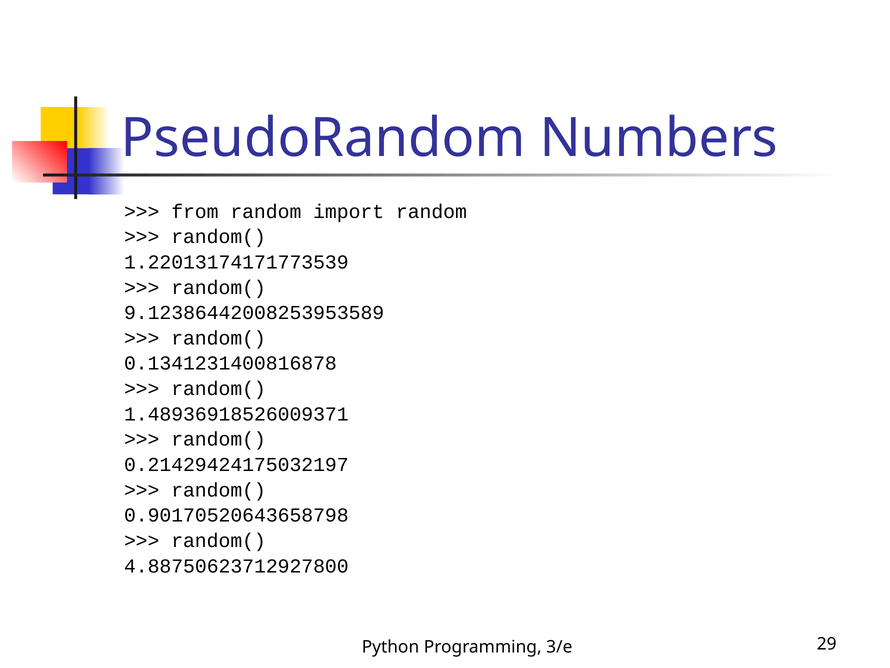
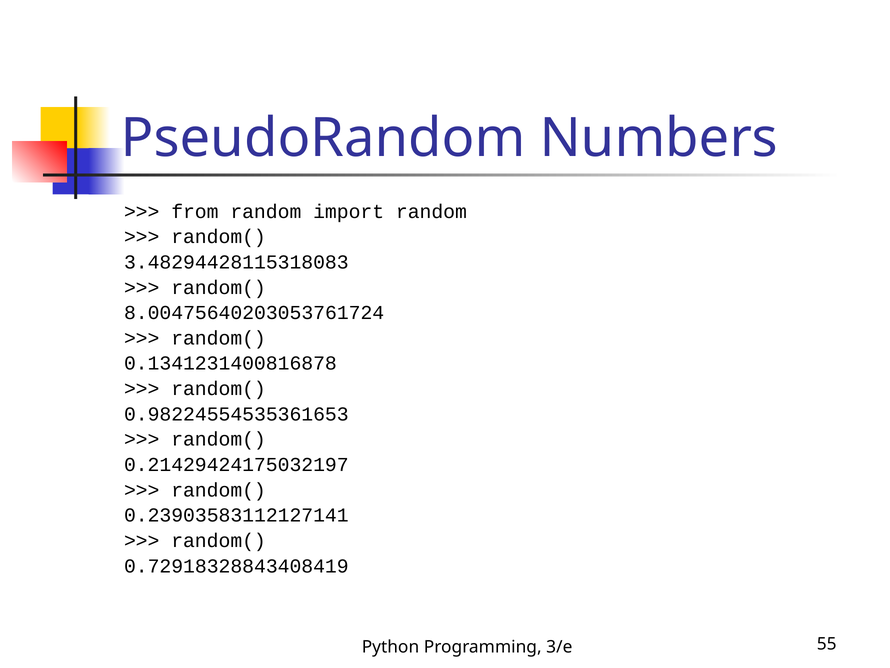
1.22013174171773539: 1.22013174171773539 -> 3.48294428115318083
9.12386442008253953589: 9.12386442008253953589 -> 8.00475640203053761724
1.48936918526009371: 1.48936918526009371 -> 0.98224554535361653
0.90170520643658798: 0.90170520643658798 -> 0.23903583112127141
4.88750623712927800: 4.88750623712927800 -> 0.72918328843408419
29: 29 -> 55
